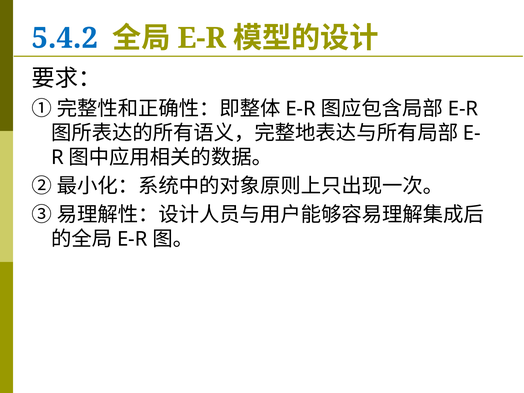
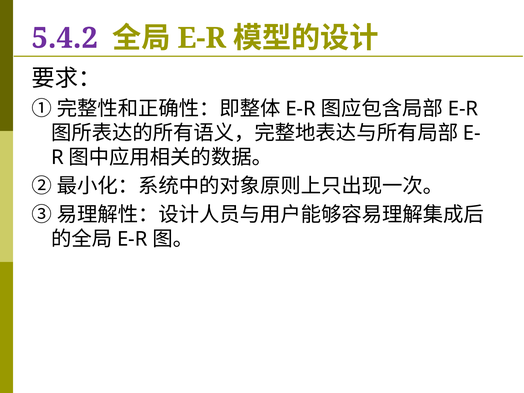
5.4.2 colour: blue -> purple
